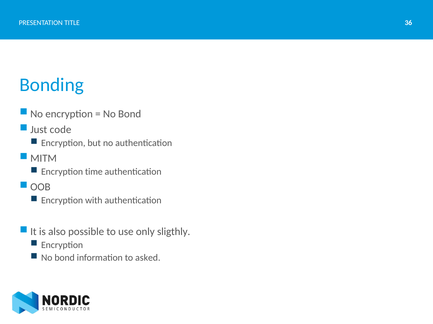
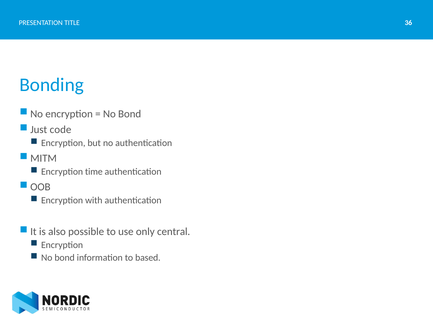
sligthly: sligthly -> central
asked: asked -> based
